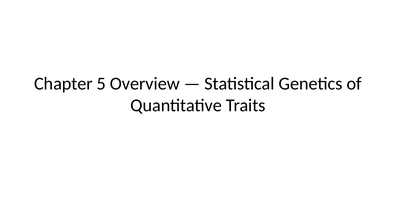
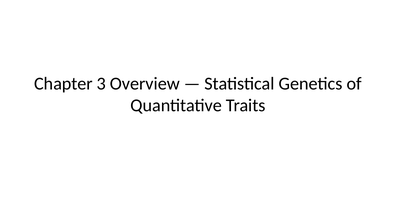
5: 5 -> 3
